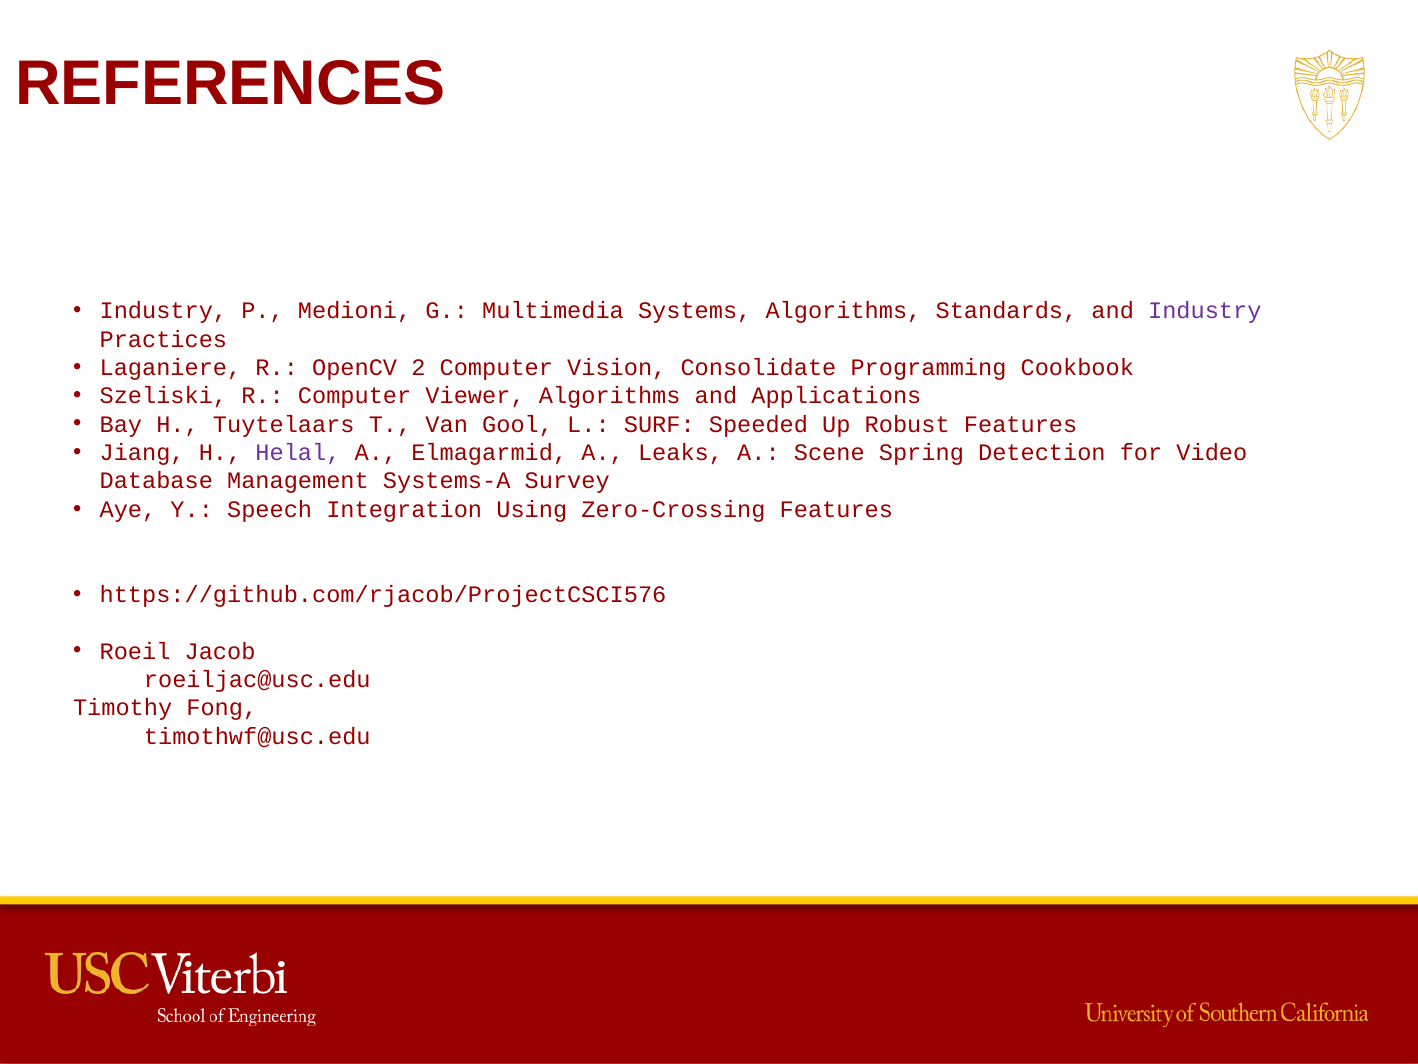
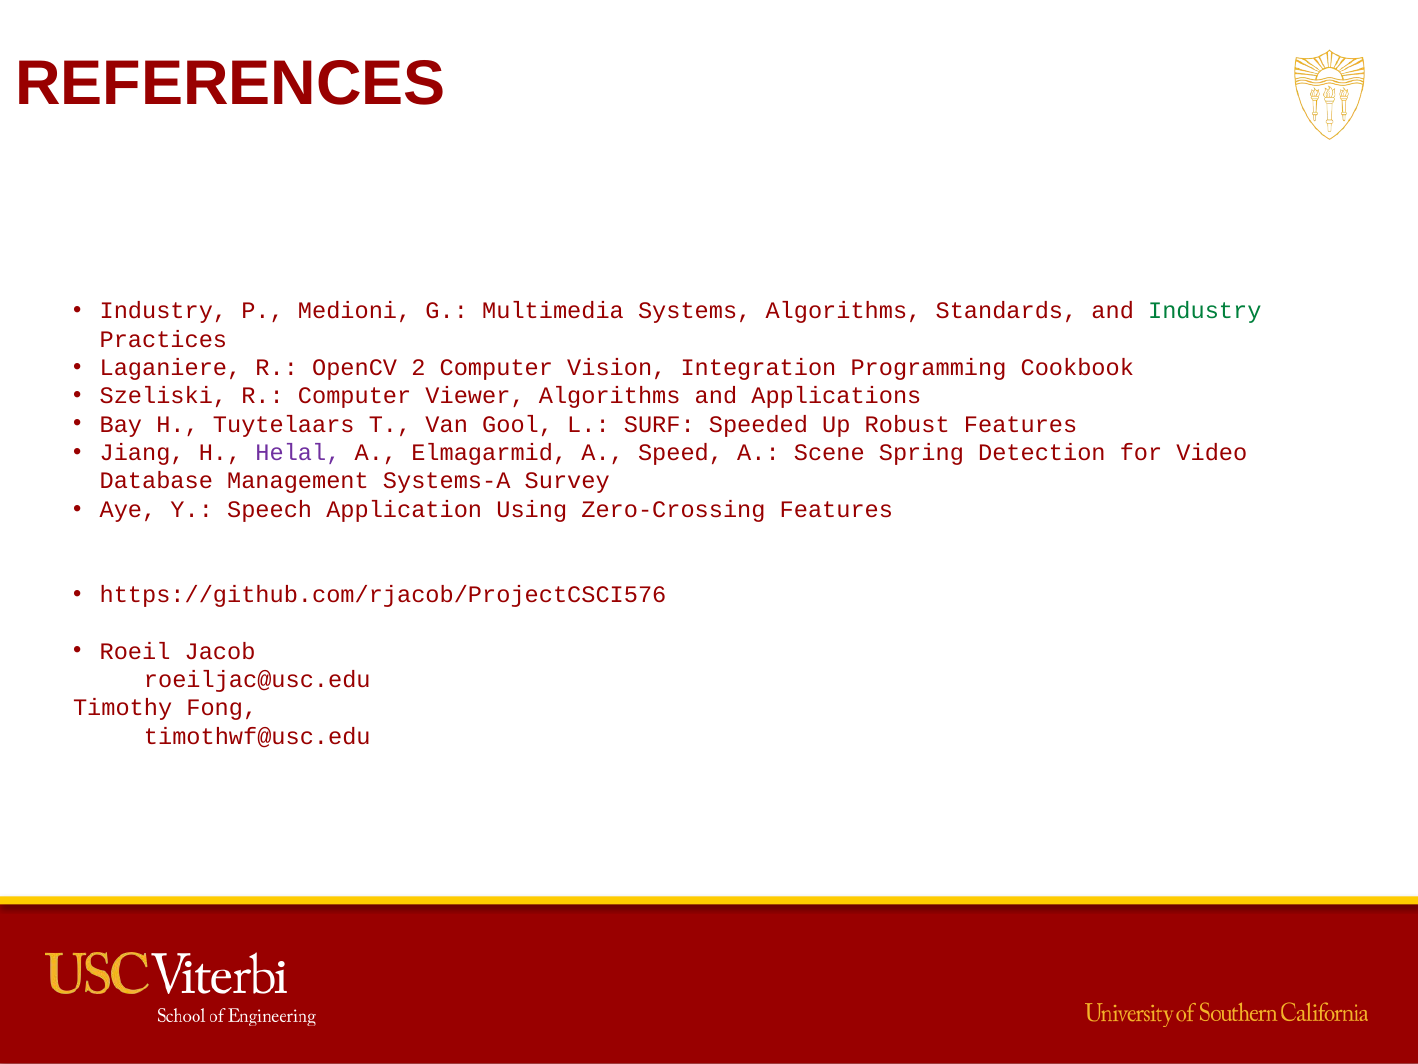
Industry at (1205, 311) colour: purple -> green
Consolidate: Consolidate -> Integration
Leaks: Leaks -> Speed
Integration: Integration -> Application
